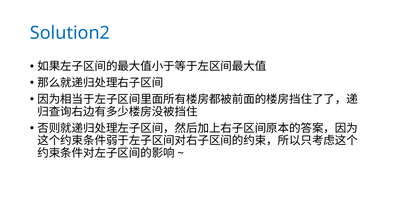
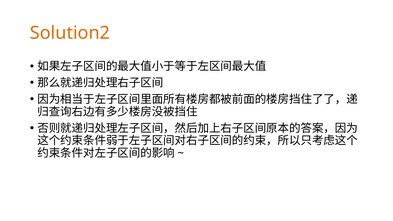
Solution2 colour: blue -> orange
